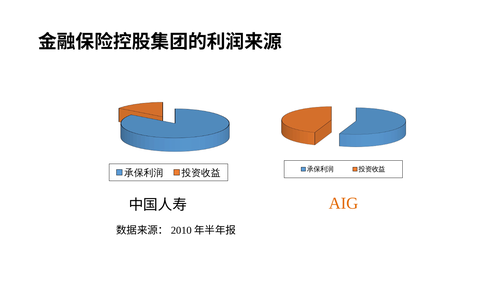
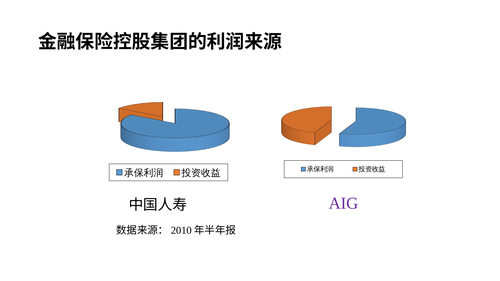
AIG colour: orange -> purple
